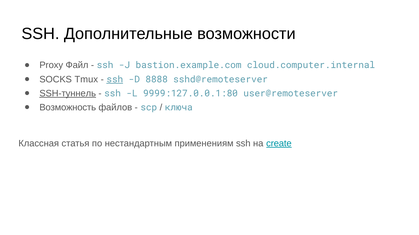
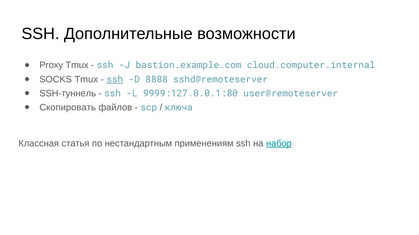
Proxy Файл: Файл -> Tmux
SSH-туннель underline: present -> none
Возможность: Возможность -> Скопировать
create: create -> набор
